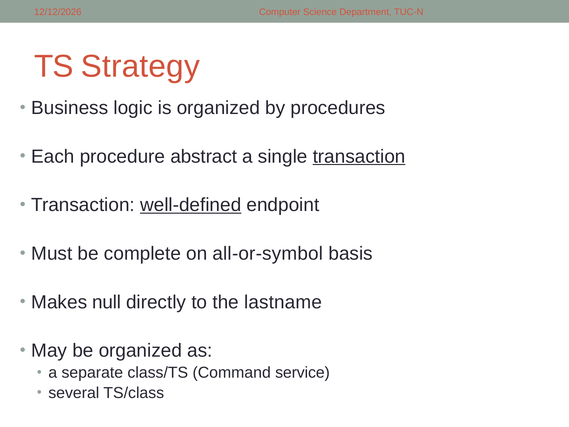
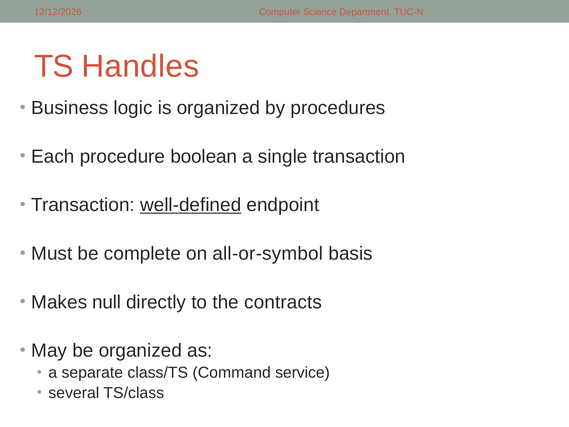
Strategy: Strategy -> Handles
abstract: abstract -> boolean
transaction at (359, 156) underline: present -> none
lastname: lastname -> contracts
